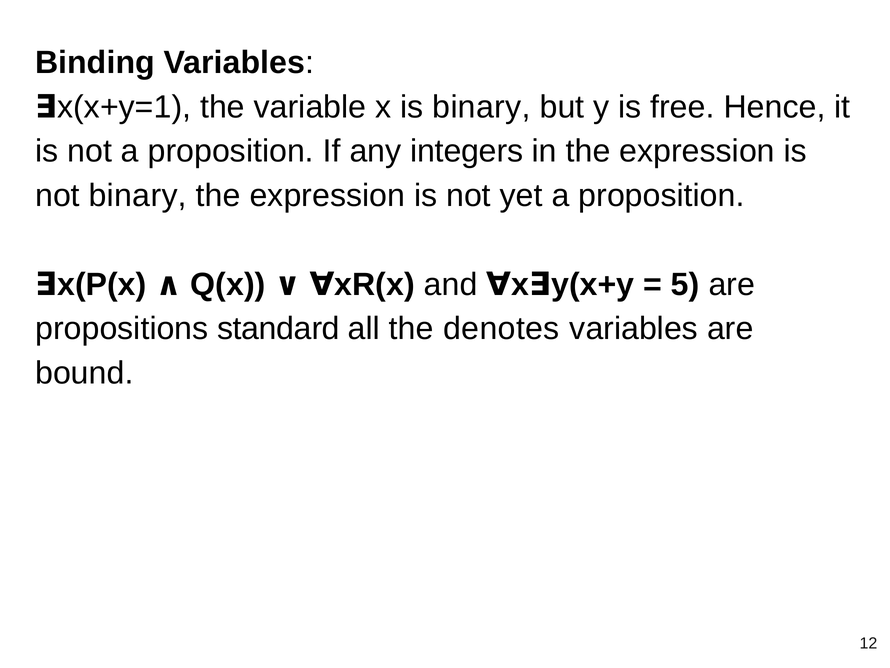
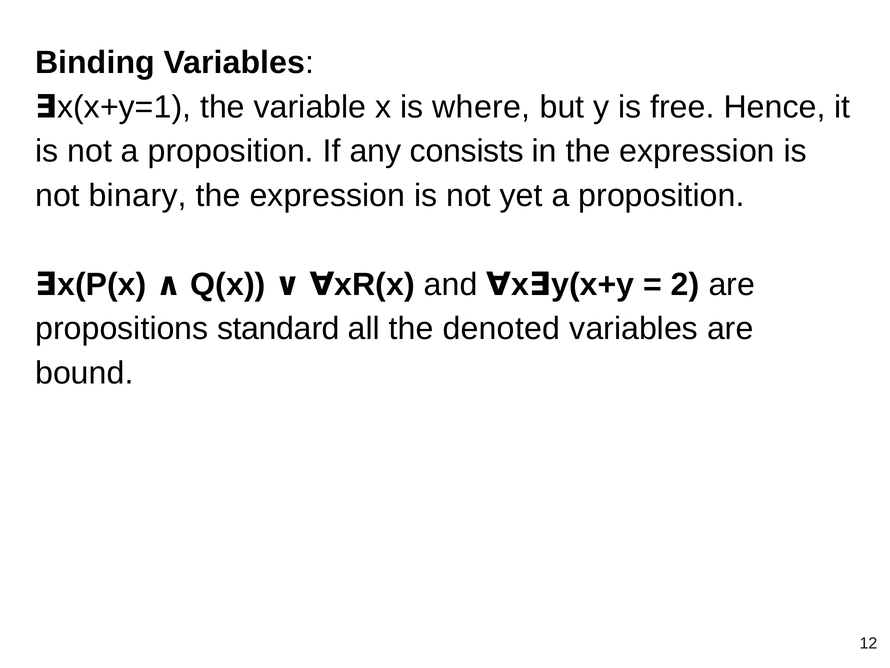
is binary: binary -> where
integers: integers -> consists
5: 5 -> 2
denotes: denotes -> denoted
